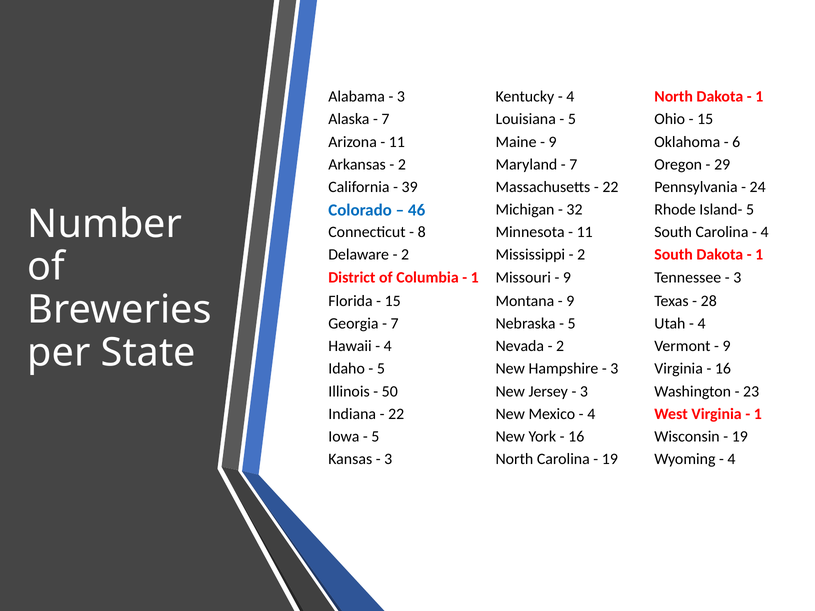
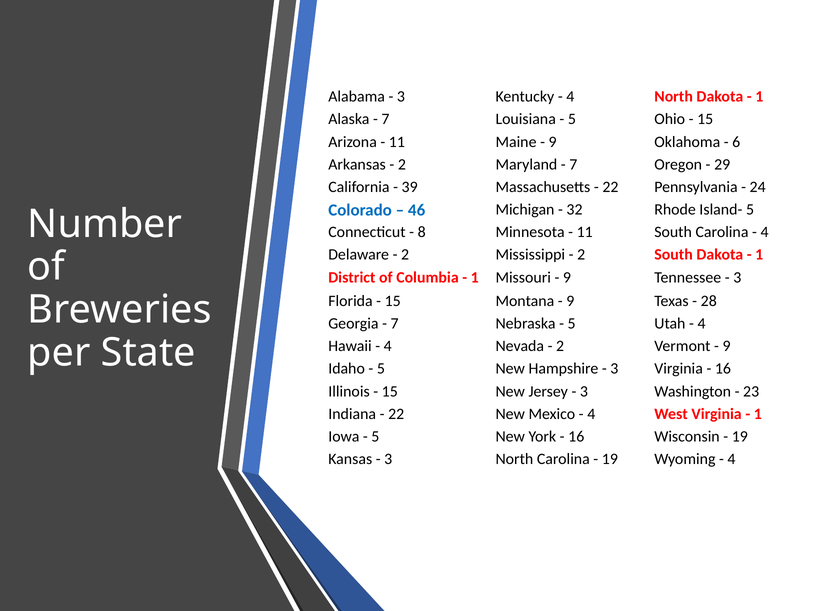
50 at (390, 391): 50 -> 15
